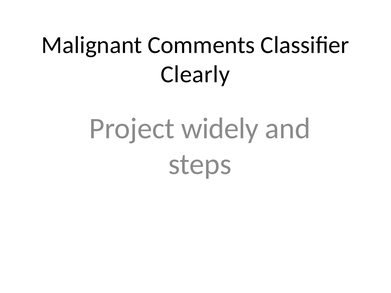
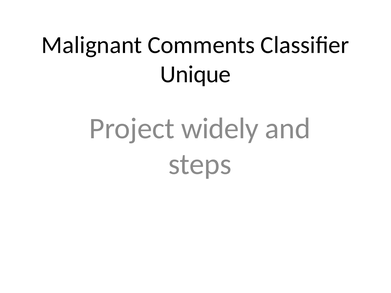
Clearly: Clearly -> Unique
